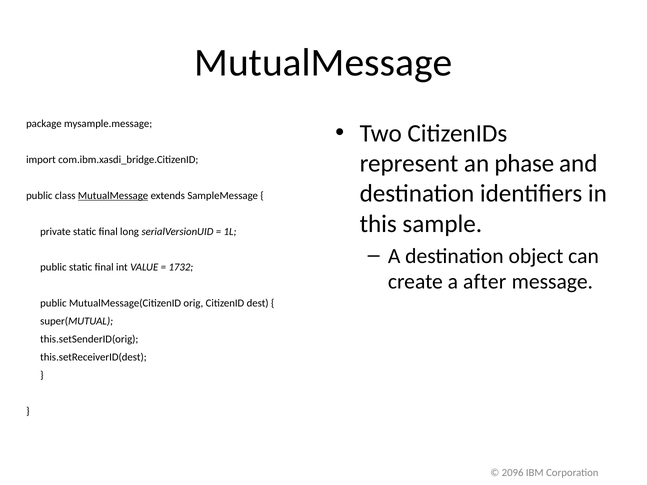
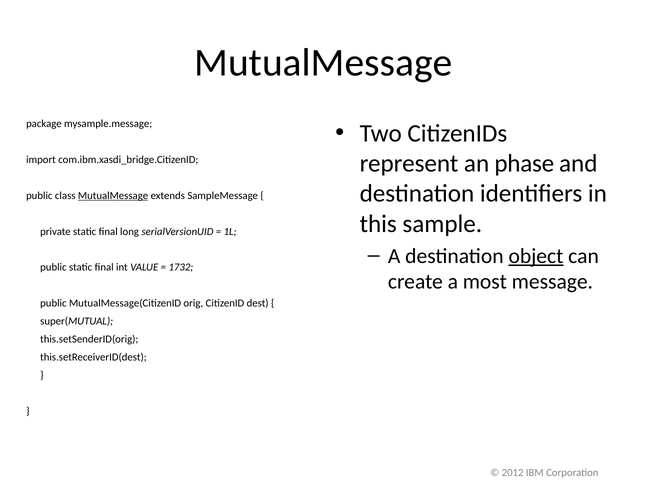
object underline: none -> present
after: after -> most
2096: 2096 -> 2012
